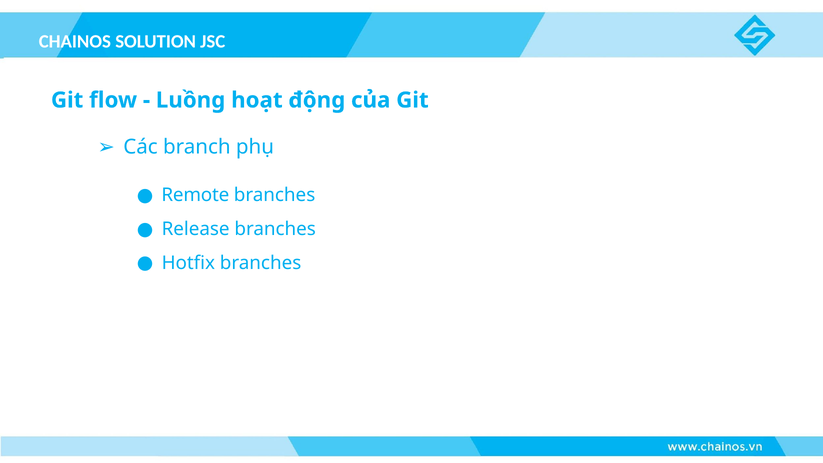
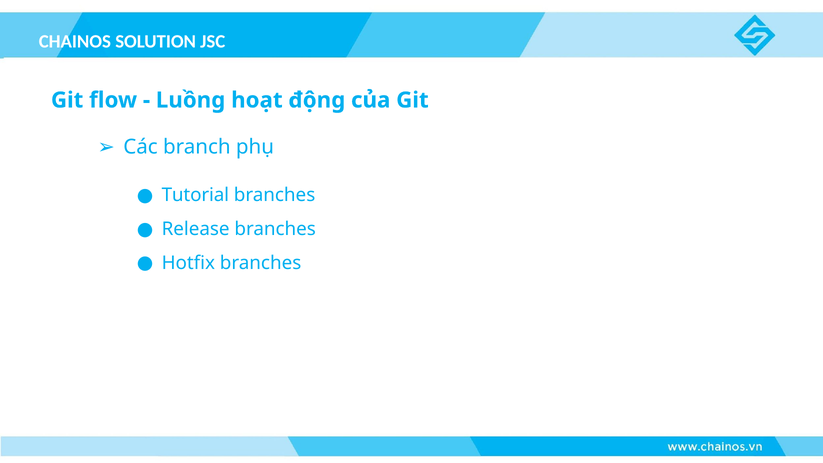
Remote: Remote -> Tutorial
